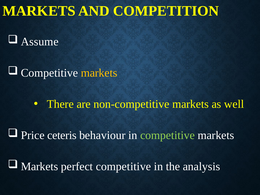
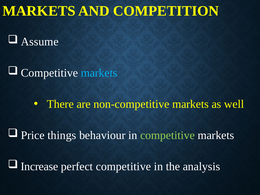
markets at (99, 73) colour: yellow -> light blue
ceteris: ceteris -> things
Markets at (39, 166): Markets -> Increase
